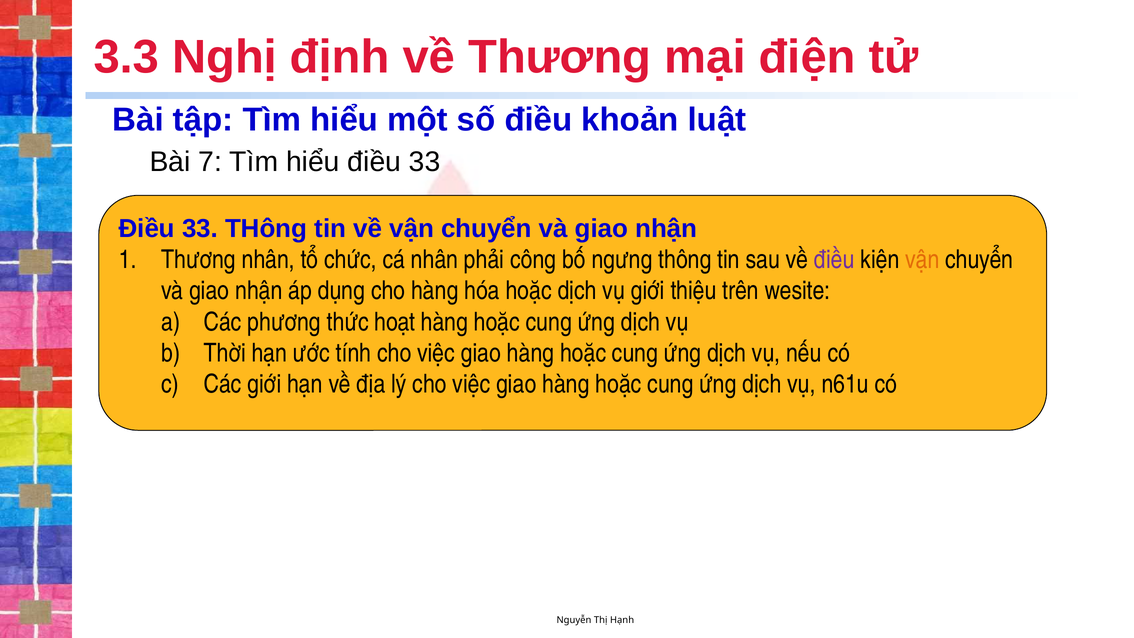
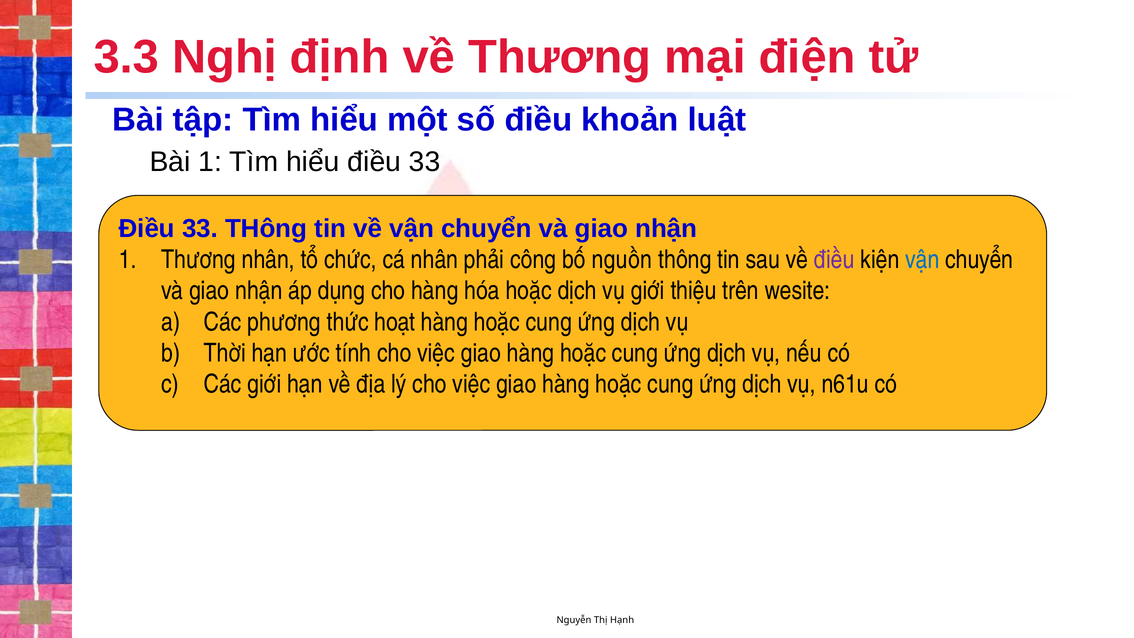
Bài 7: 7 -> 1
ngưng: ngưng -> nguồn
vận at (922, 260) colour: orange -> blue
